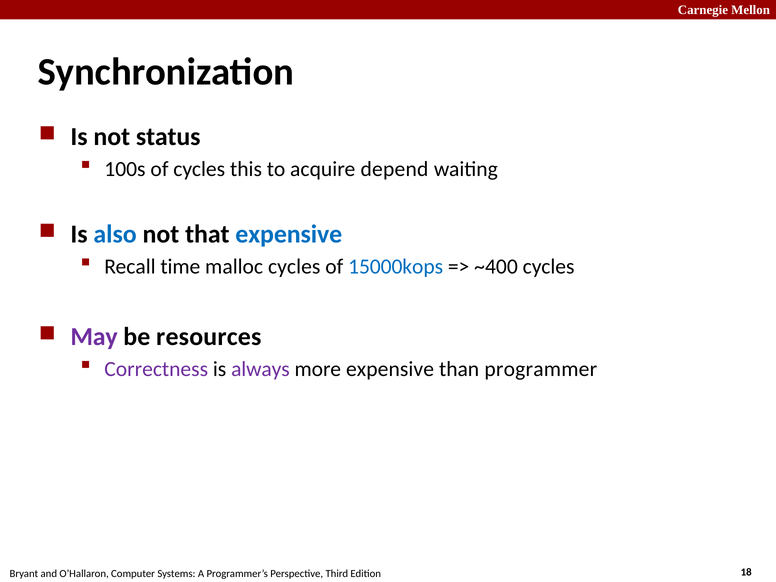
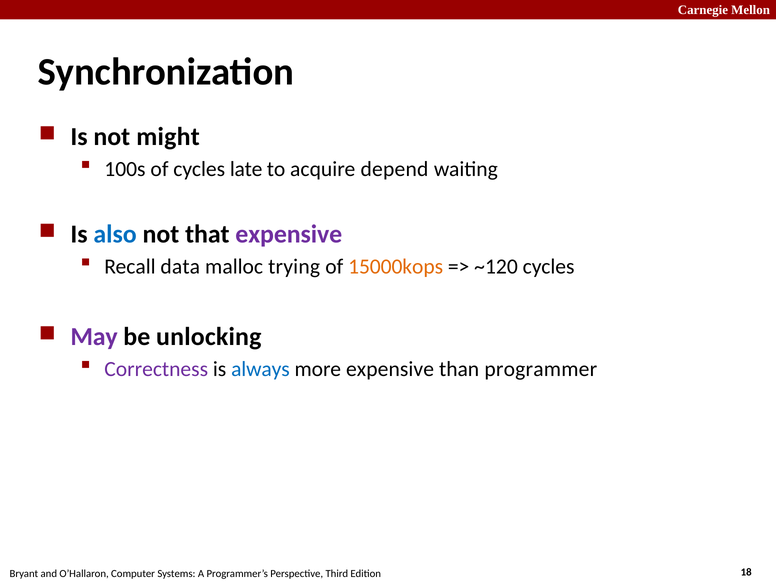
status: status -> might
this: this -> late
expensive at (289, 234) colour: blue -> purple
time: time -> data
malloc cycles: cycles -> trying
15000kops colour: blue -> orange
~400: ~400 -> ~120
resources: resources -> unlocking
always colour: purple -> blue
